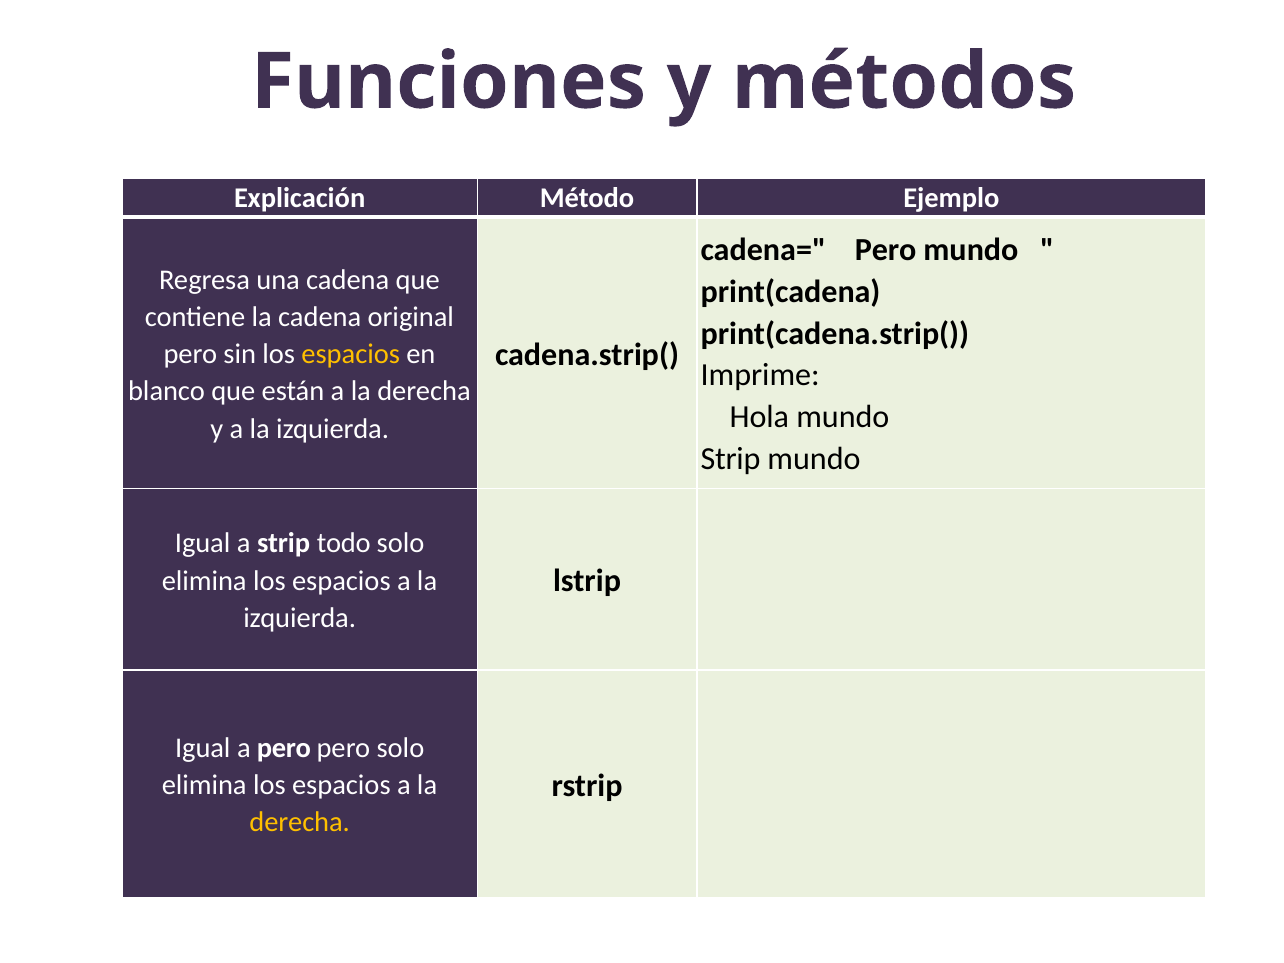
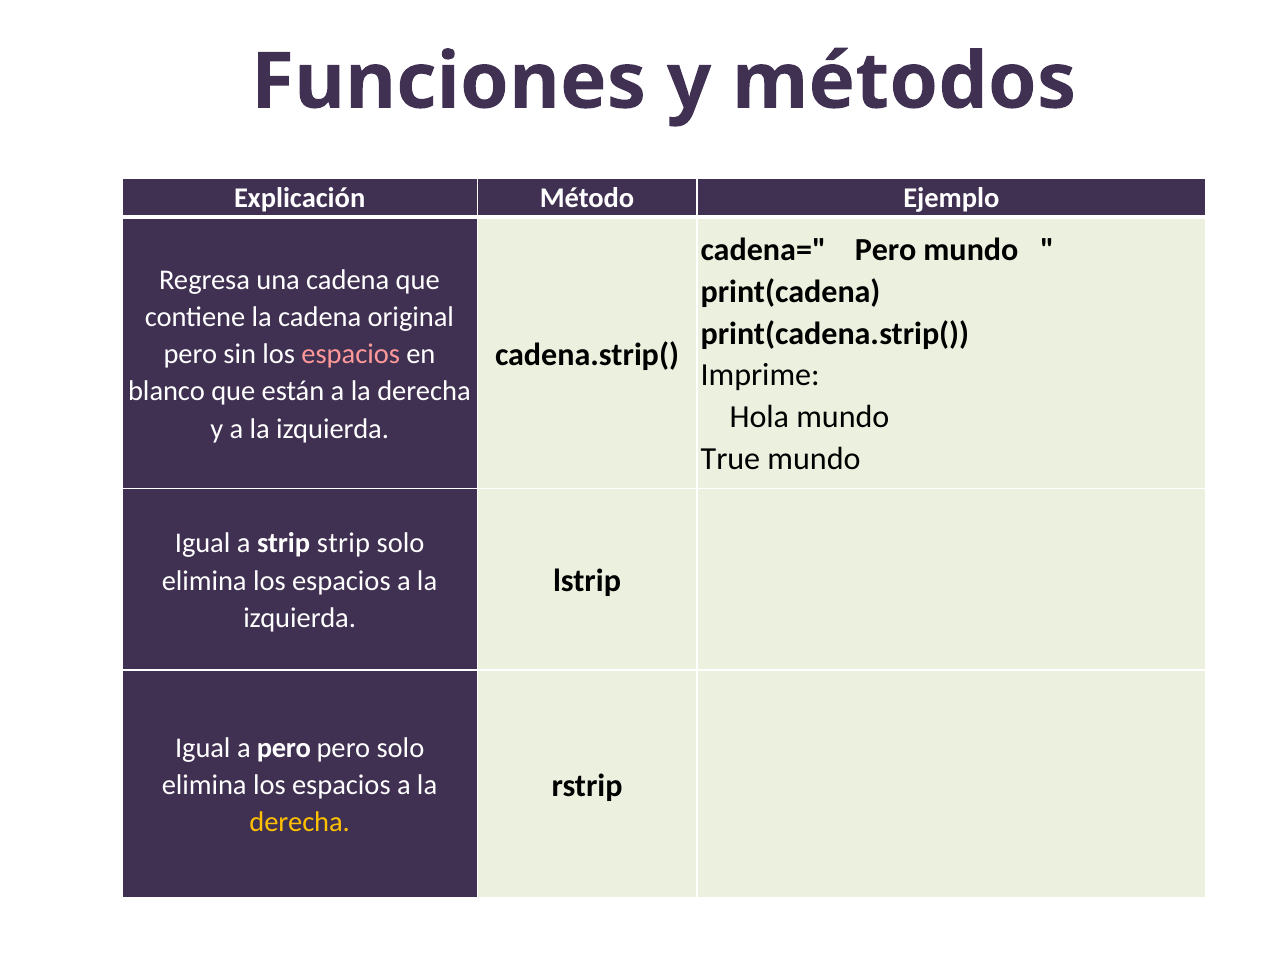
espacios at (351, 354) colour: yellow -> pink
Strip at (731, 459): Strip -> True
strip todo: todo -> strip
